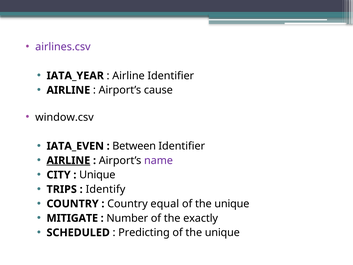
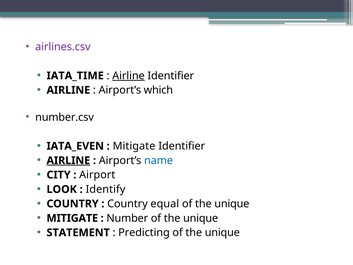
IATA_YEAR: IATA_YEAR -> IATA_TIME
Airline at (128, 76) underline: none -> present
cause: cause -> which
window.csv: window.csv -> number.csv
Between at (134, 146): Between -> Mitigate
name colour: purple -> blue
Unique at (97, 175): Unique -> Airport
TRIPS: TRIPS -> LOOK
exactly at (201, 218): exactly -> unique
SCHEDULED: SCHEDULED -> STATEMENT
